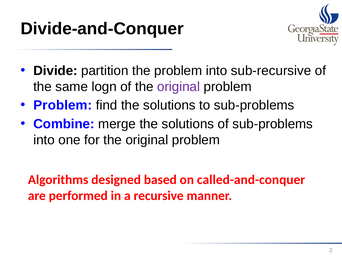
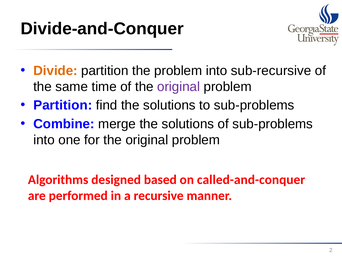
Divide colour: black -> orange
logn: logn -> time
Problem at (63, 105): Problem -> Partition
